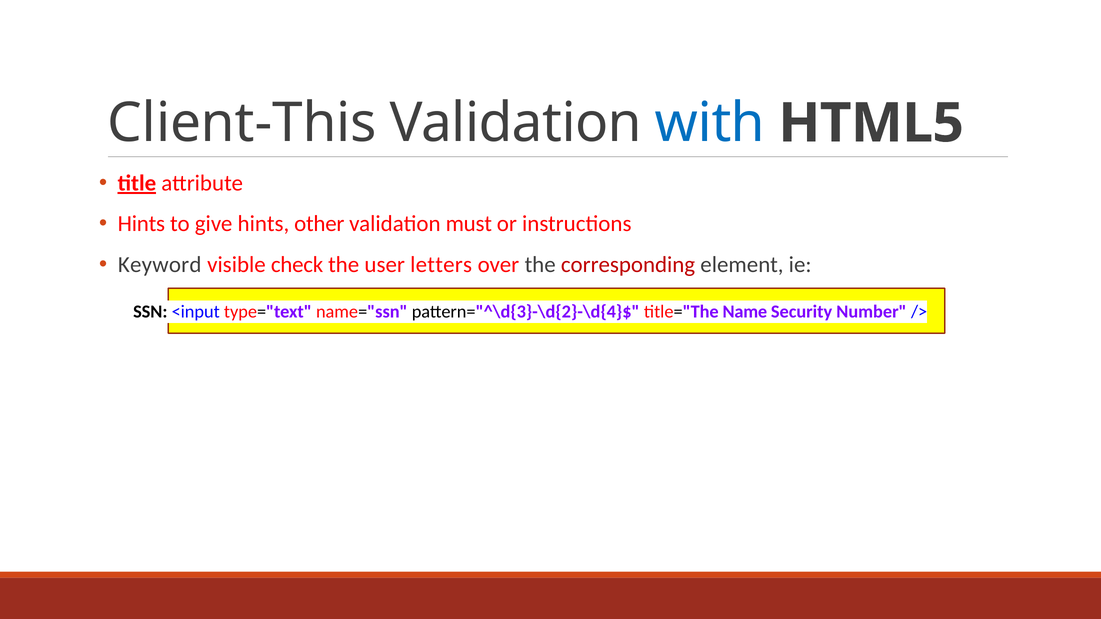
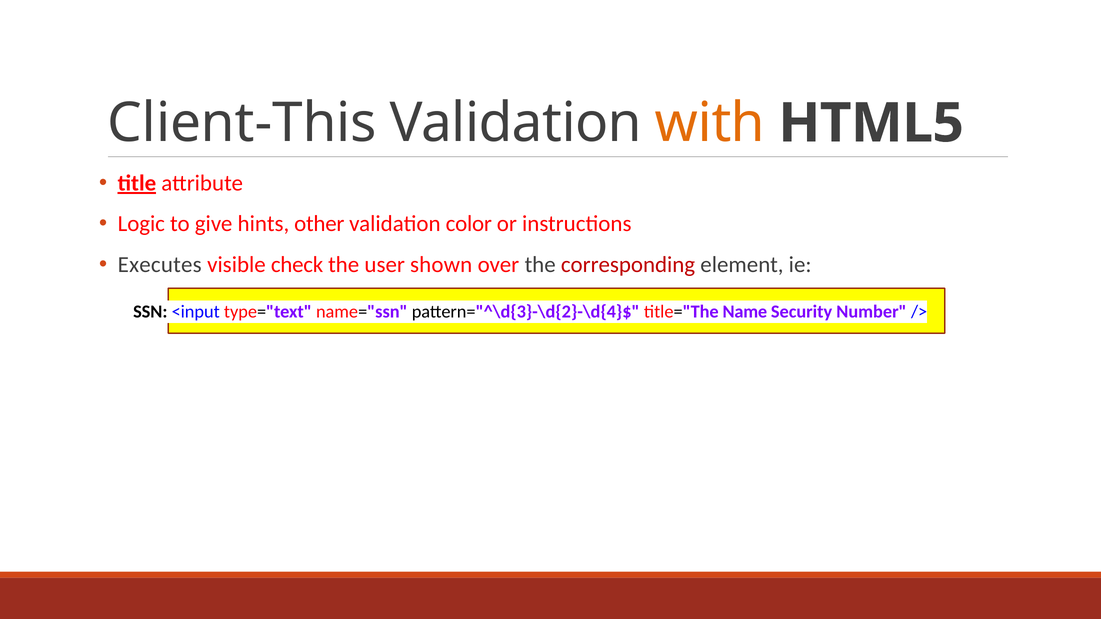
with colour: blue -> orange
Hints at (141, 224): Hints -> Logic
must: must -> color
Keyword: Keyword -> Executes
letters: letters -> shown
